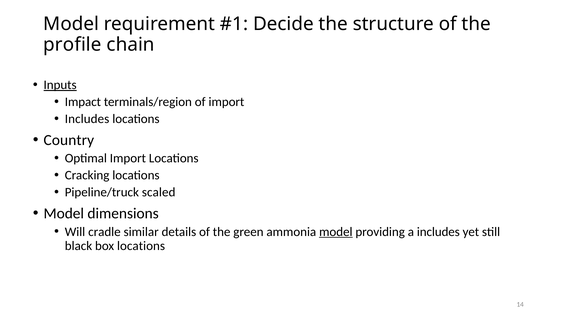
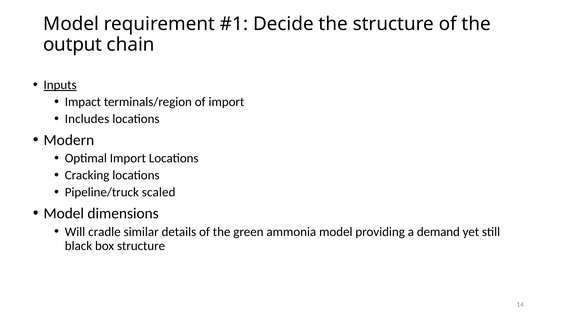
profile: profile -> output
Country: Country -> Modern
model at (336, 232) underline: present -> none
a includes: includes -> demand
box locations: locations -> structure
